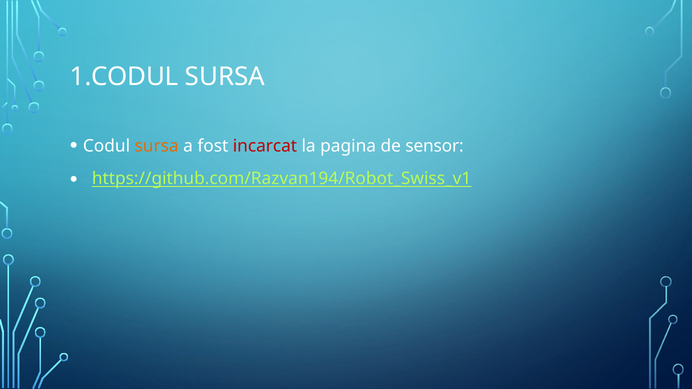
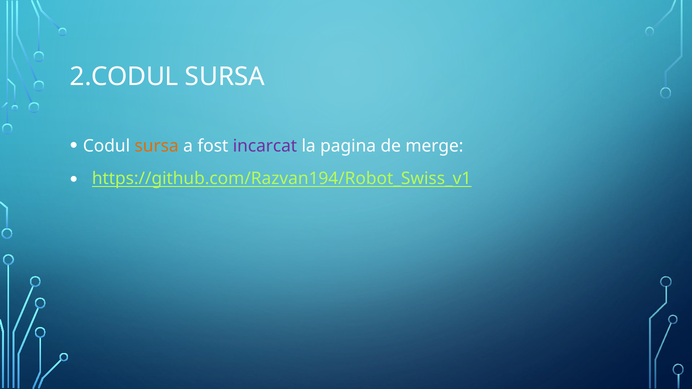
1.CODUL: 1.CODUL -> 2.CODUL
incarcat colour: red -> purple
sensor: sensor -> merge
